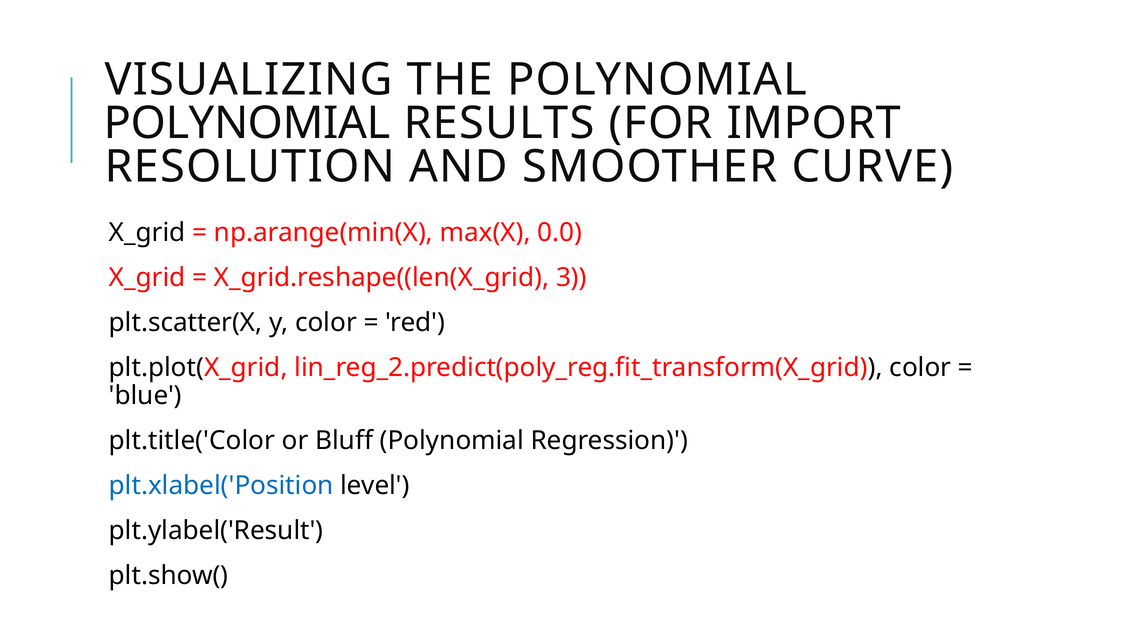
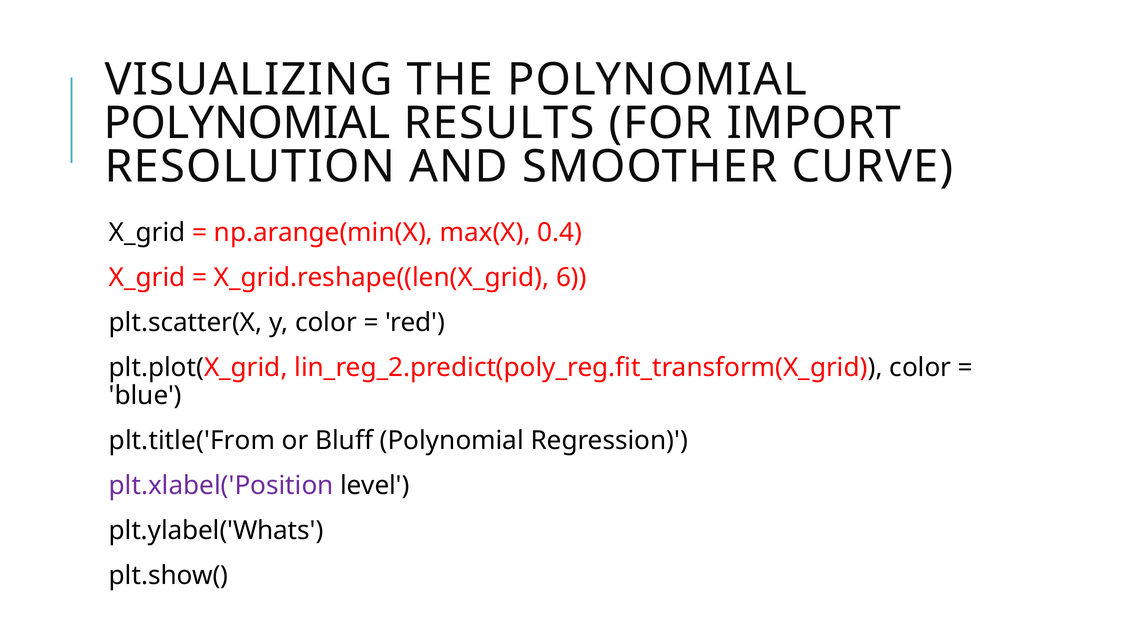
0.0: 0.0 -> 0.4
3: 3 -> 6
plt.title('Color: plt.title('Color -> plt.title('From
plt.xlabel('Position colour: blue -> purple
plt.ylabel('Result: plt.ylabel('Result -> plt.ylabel('Whats
